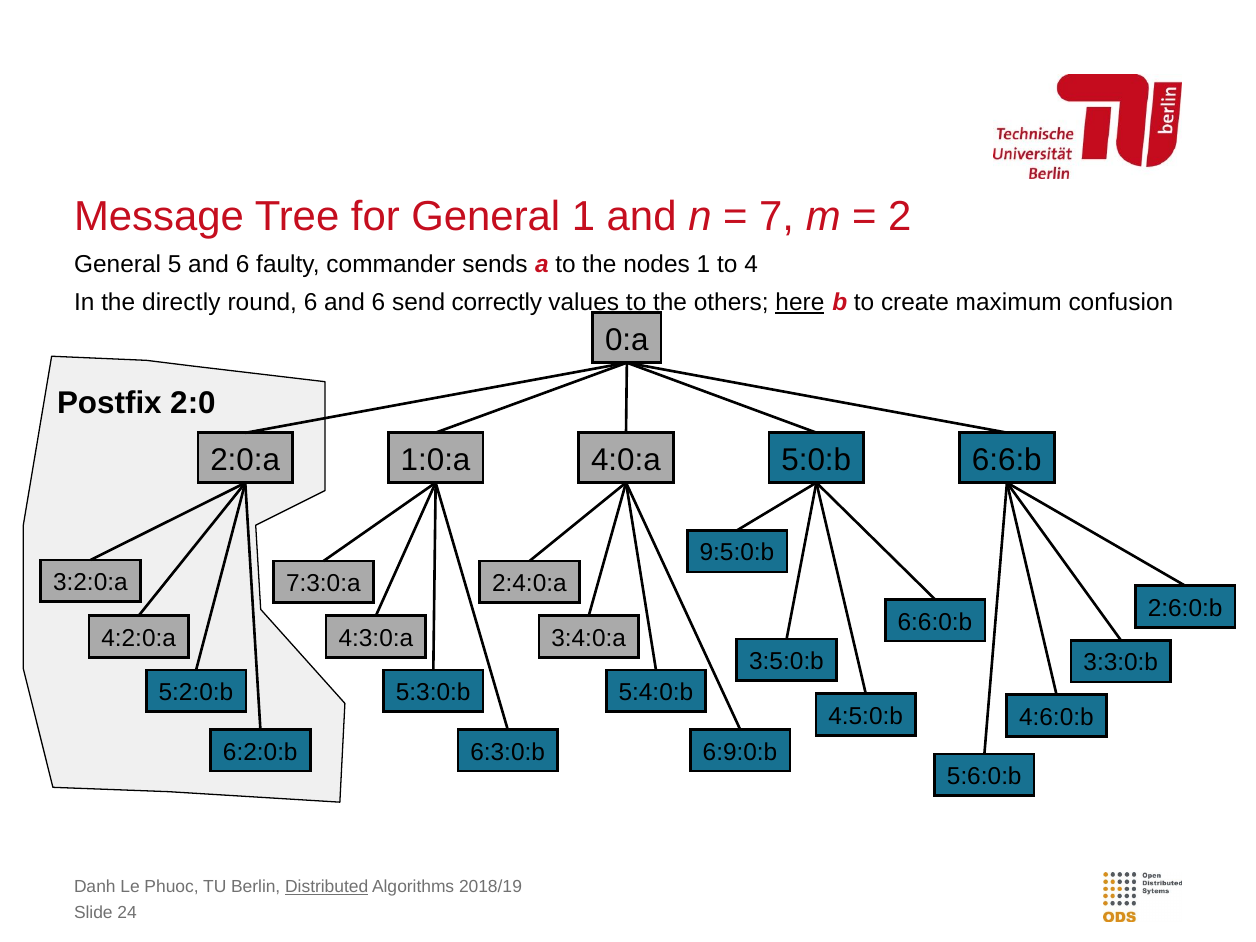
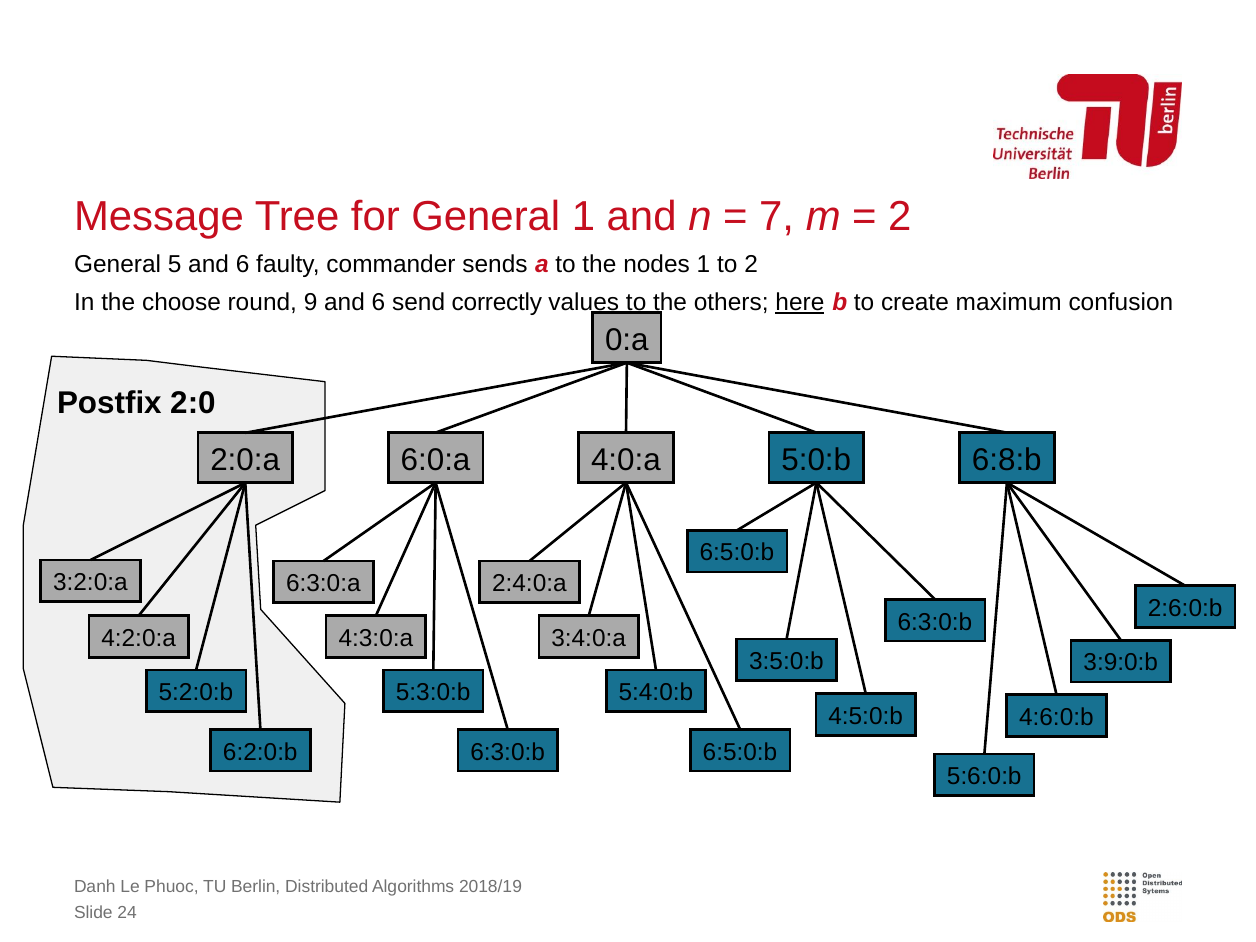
to 4: 4 -> 2
directly: directly -> choose
round 6: 6 -> 9
1:0:a: 1:0:a -> 6:0:a
6:6:b: 6:6:b -> 6:8:b
9:5:0:b at (737, 553): 9:5:0:b -> 6:5:0:b
7:3:0:a: 7:3:0:a -> 6:3:0:a
6:6:0:b at (935, 622): 6:6:0:b -> 6:3:0:b
3:3:0:b: 3:3:0:b -> 3:9:0:b
6:9:0:b at (740, 752): 6:9:0:b -> 6:5:0:b
Distributed underline: present -> none
